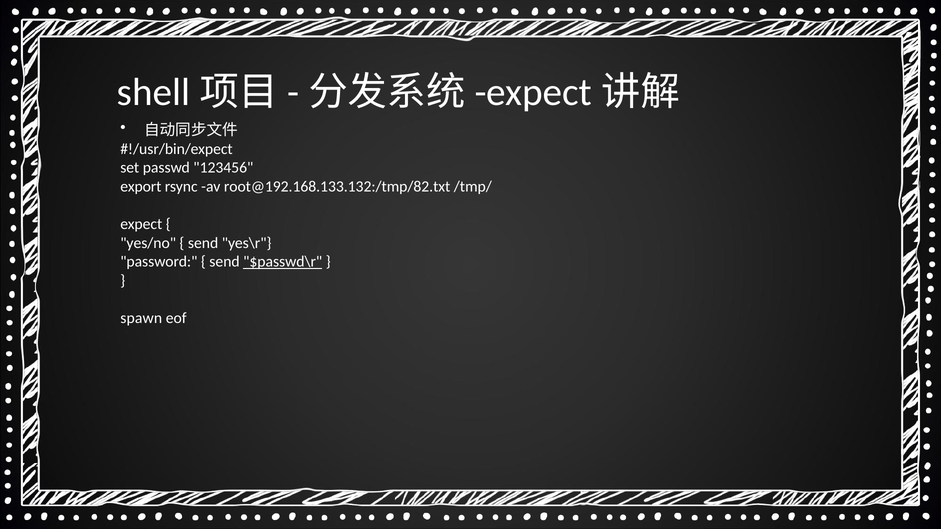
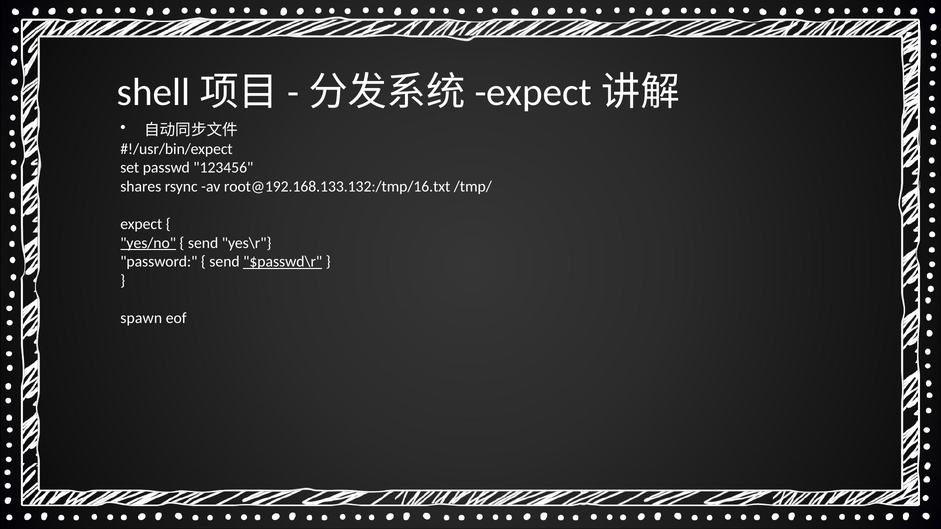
export: export -> shares
root@192.168.133.132:/tmp/82.txt: root@192.168.133.132:/tmp/82.txt -> root@192.168.133.132:/tmp/16.txt
yes/no underline: none -> present
